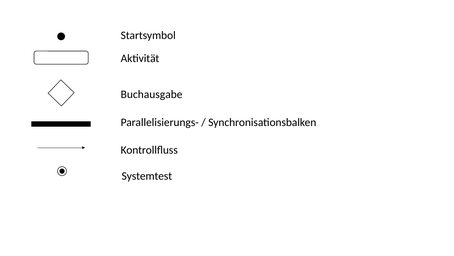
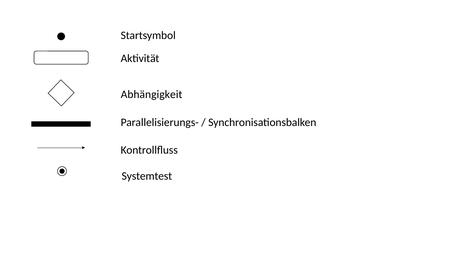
Buchausgabe: Buchausgabe -> Abhängigkeit
